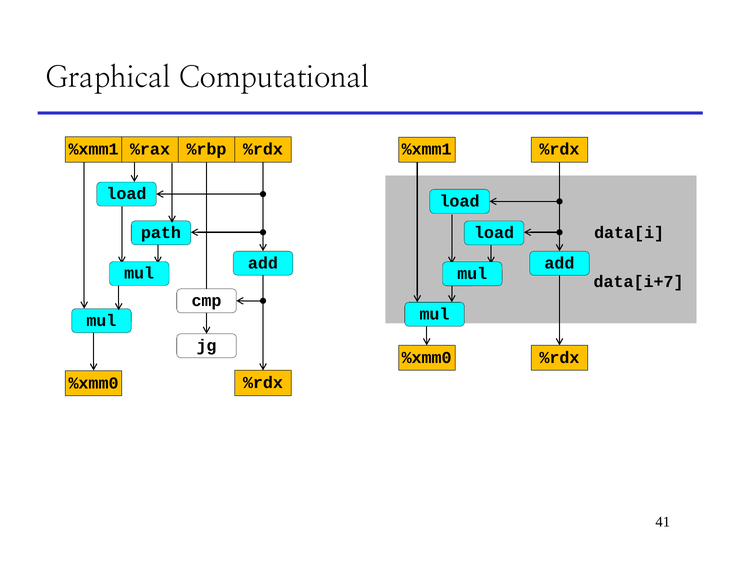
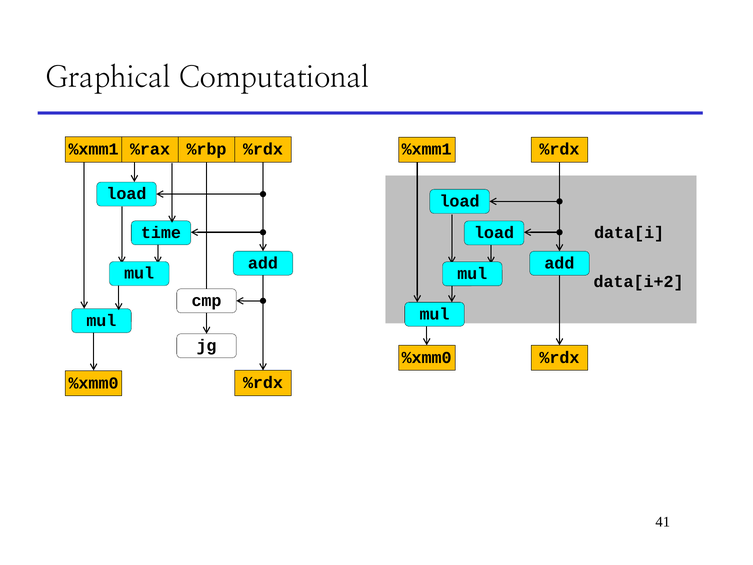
path: path -> time
data[i+7: data[i+7 -> data[i+2
